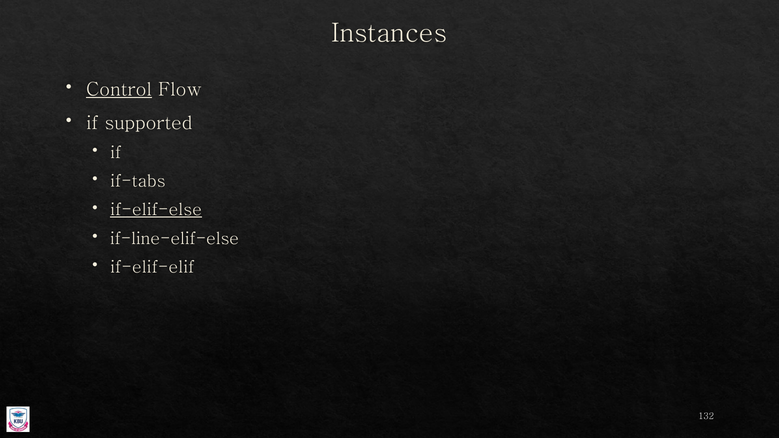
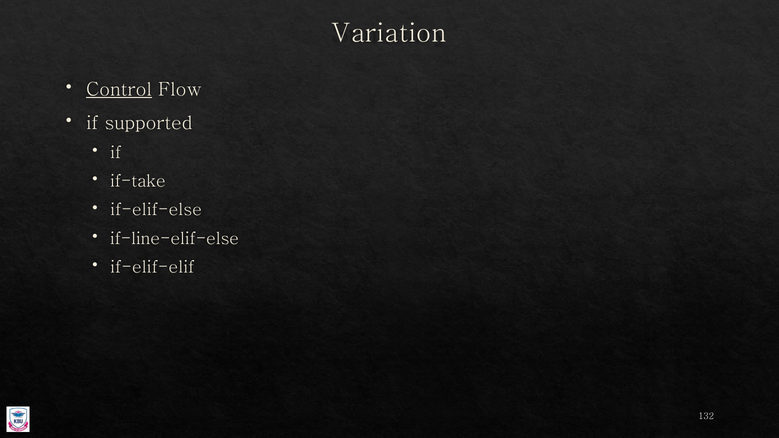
Instances: Instances -> Variation
if-tabs: if-tabs -> if-take
if-elif-else underline: present -> none
